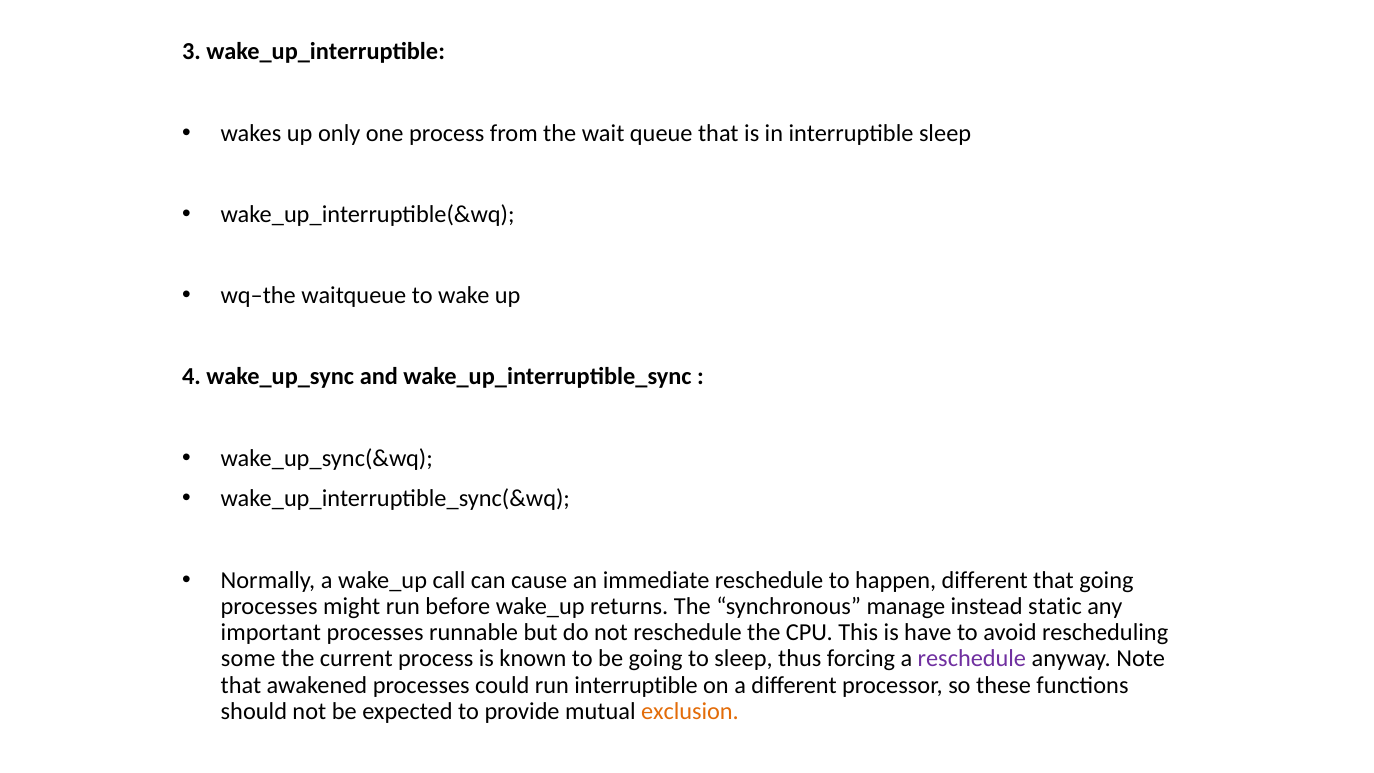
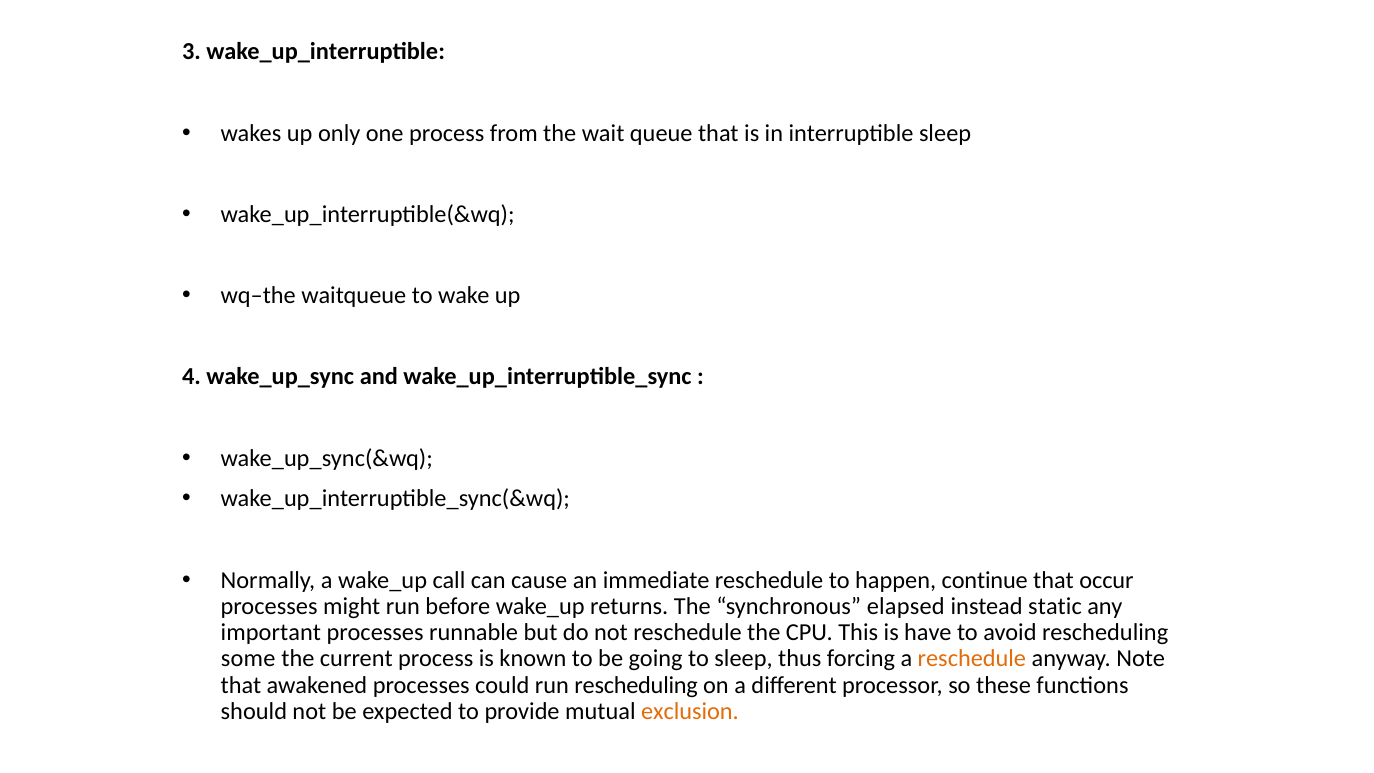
happen different: different -> continue
that going: going -> occur
manage: manage -> elapsed
reschedule at (972, 659) colour: purple -> orange
run interruptible: interruptible -> rescheduling
